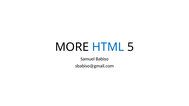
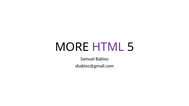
HTML colour: blue -> purple
